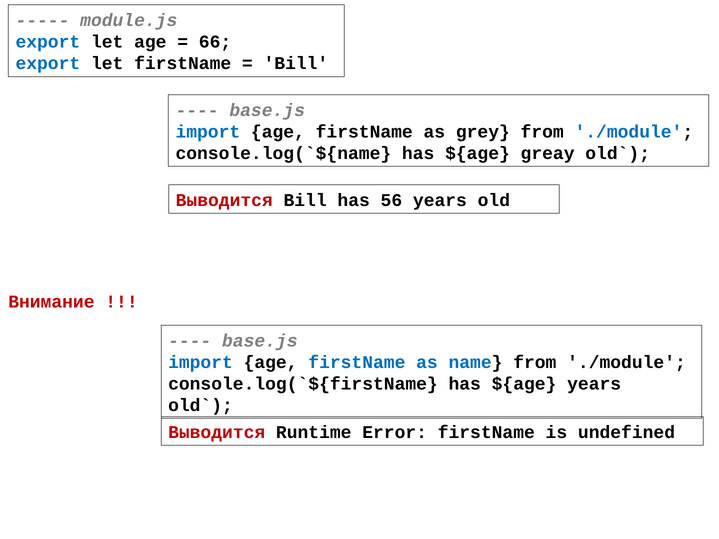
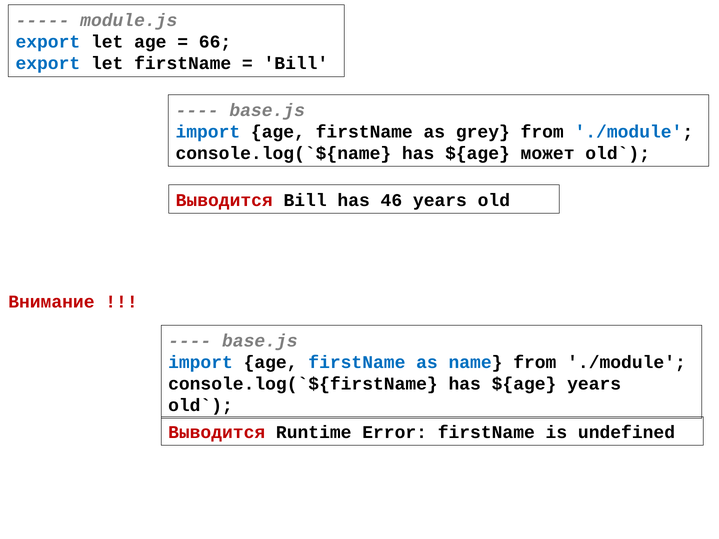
greay: greay -> может
56: 56 -> 46
